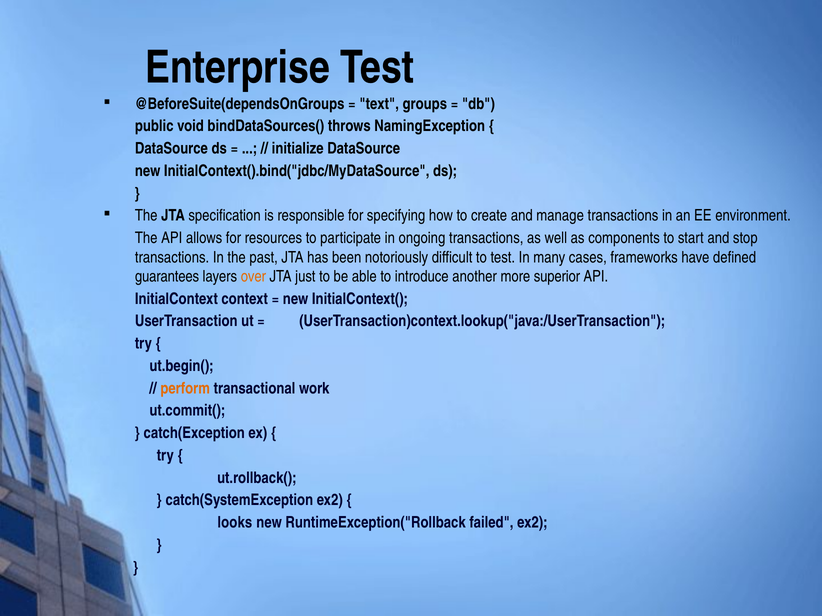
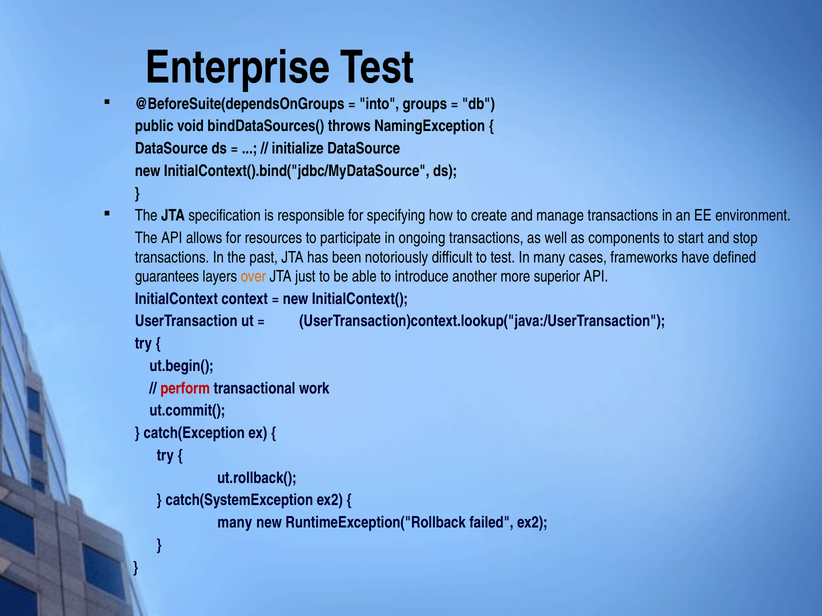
text: text -> into
perform colour: orange -> red
looks at (235, 523): looks -> many
